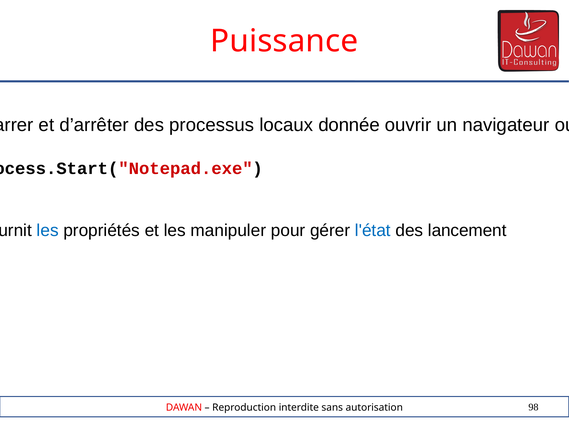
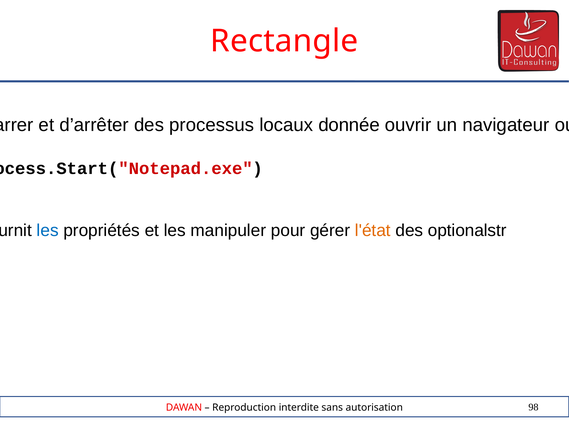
Puissance: Puissance -> Rectangle
l'état colour: blue -> orange
lancement: lancement -> optionalstr
